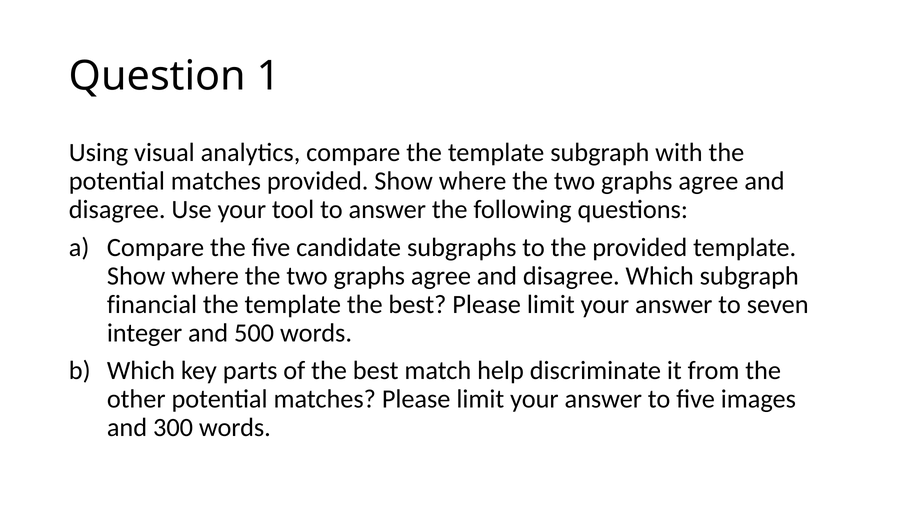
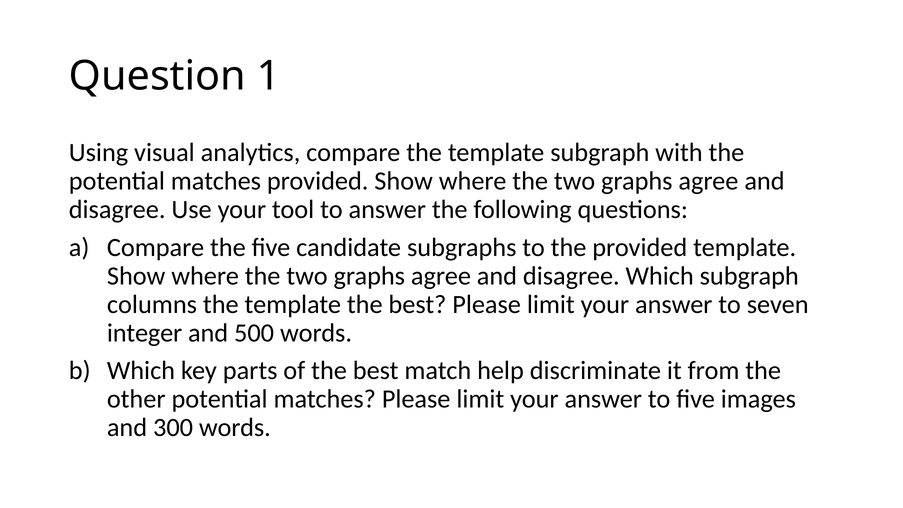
financial: financial -> columns
